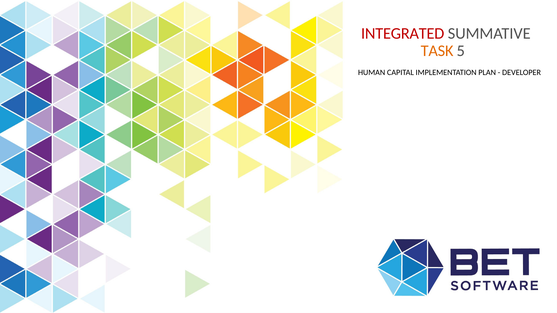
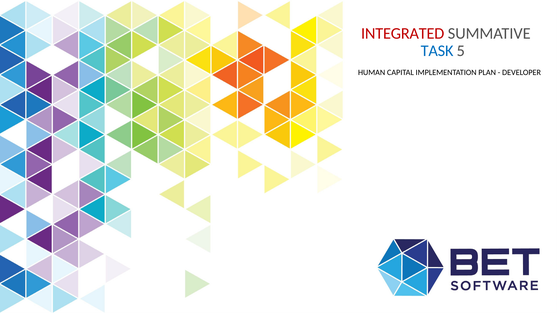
TASK colour: orange -> blue
